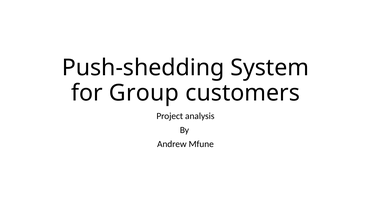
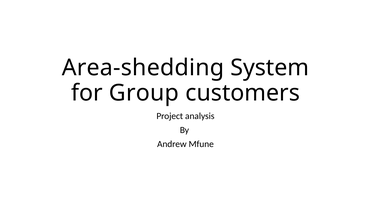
Push-shedding: Push-shedding -> Area-shedding
